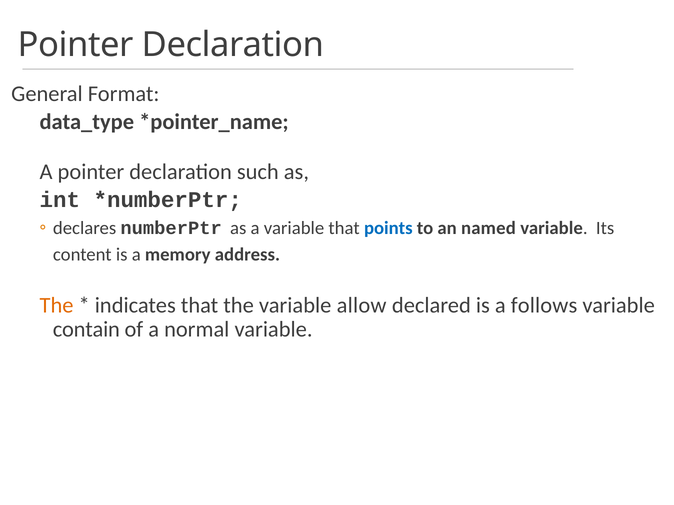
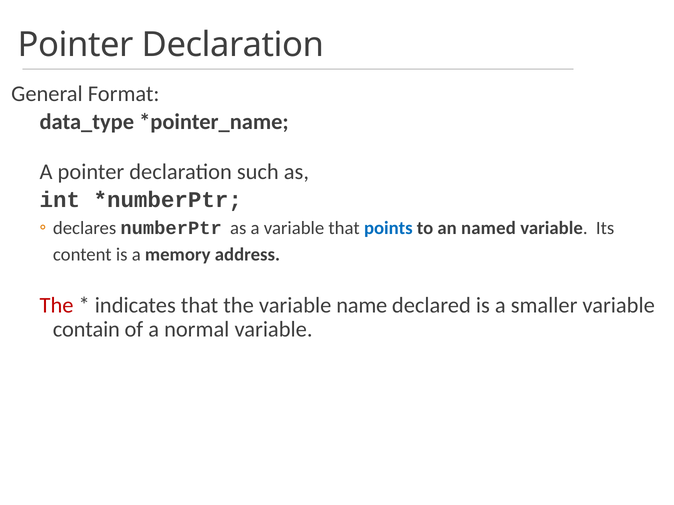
The at (57, 306) colour: orange -> red
allow: allow -> name
follows: follows -> smaller
